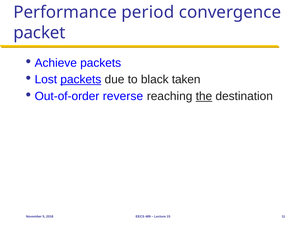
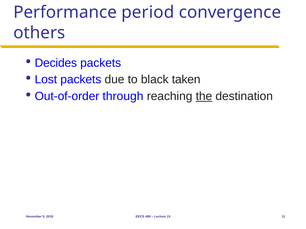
packet: packet -> others
Achieve: Achieve -> Decides
packets at (81, 80) underline: present -> none
reverse: reverse -> through
